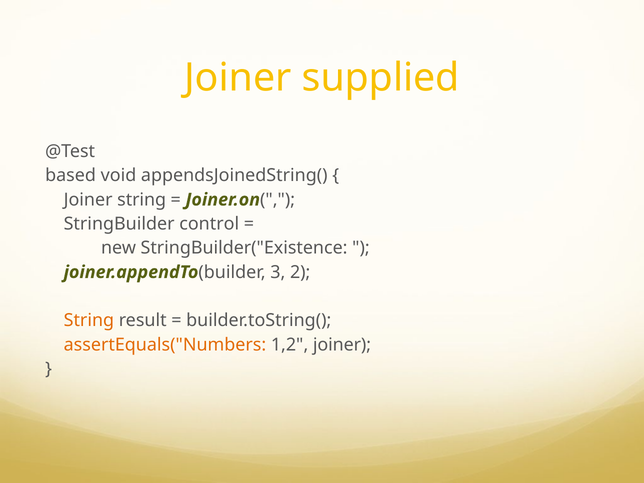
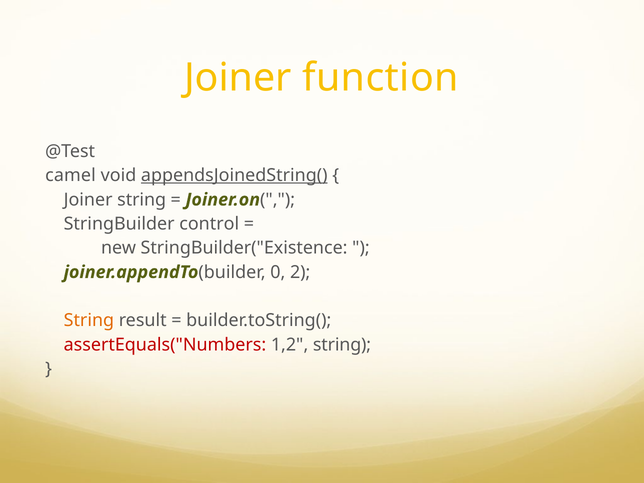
supplied: supplied -> function
based: based -> camel
appendsJoinedString( underline: none -> present
3: 3 -> 0
assertEquals("Numbers colour: orange -> red
1,2 joiner: joiner -> string
